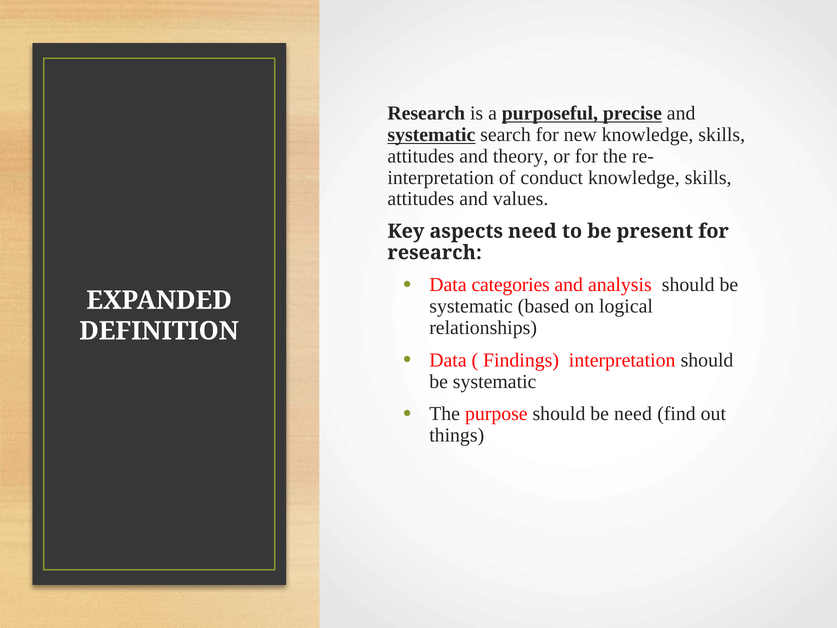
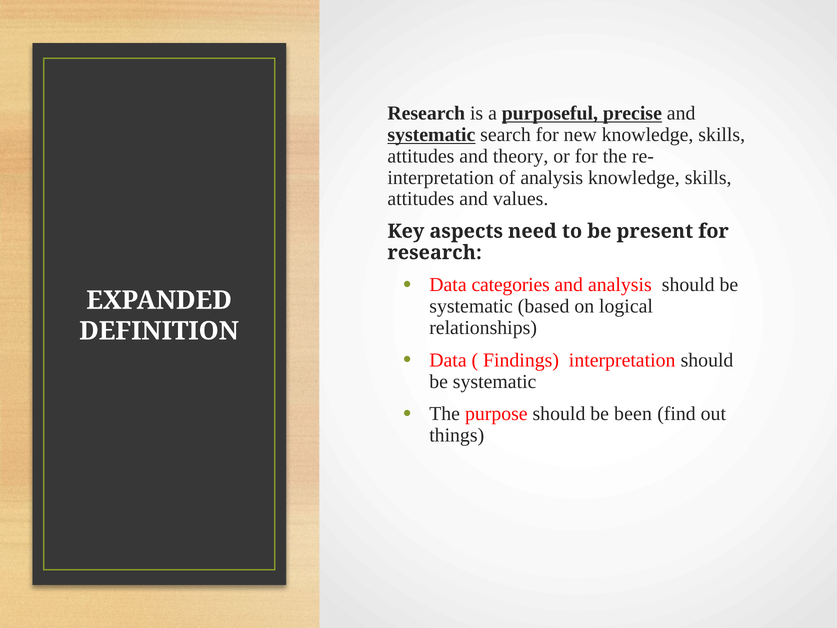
of conduct: conduct -> analysis
be need: need -> been
